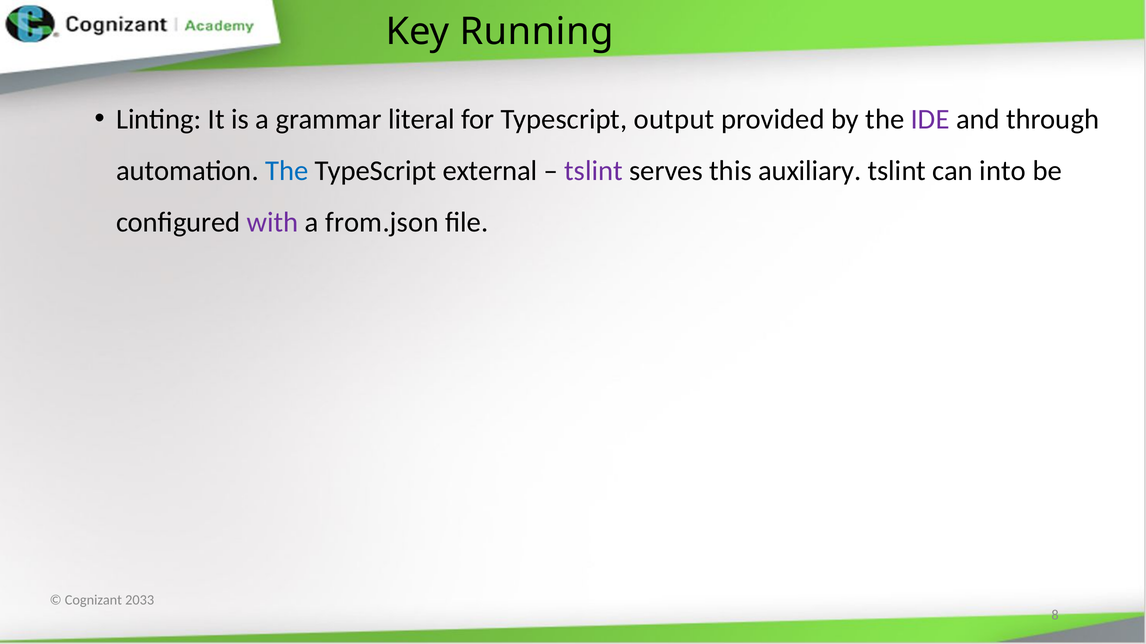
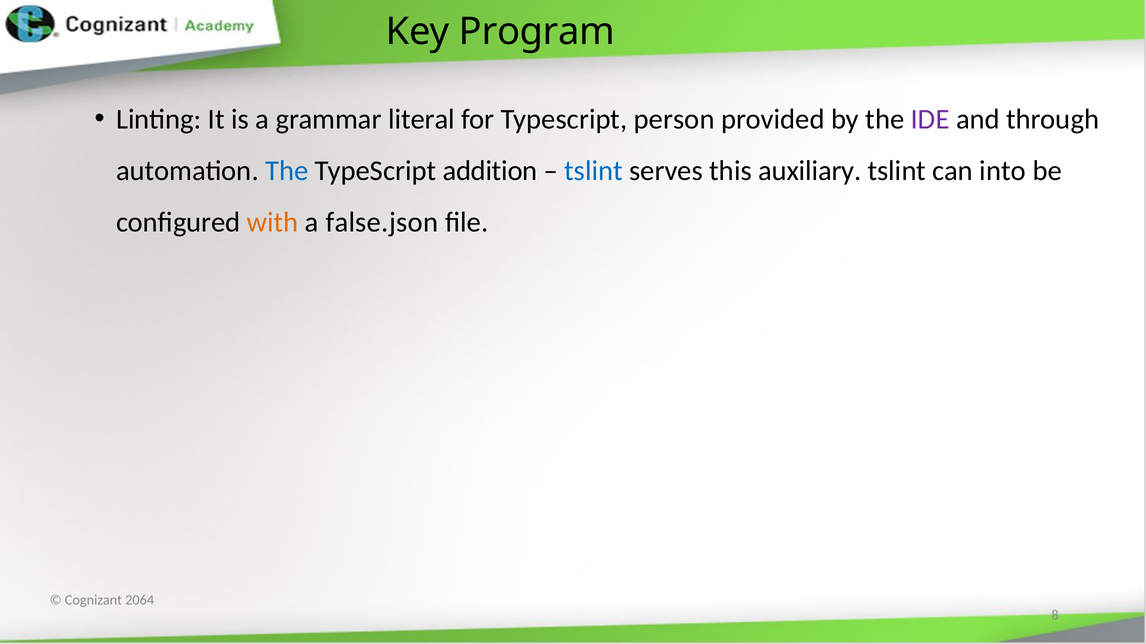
Running: Running -> Program
output: output -> person
external: external -> addition
tslint at (594, 171) colour: purple -> blue
with colour: purple -> orange
from.json: from.json -> false.json
2033: 2033 -> 2064
